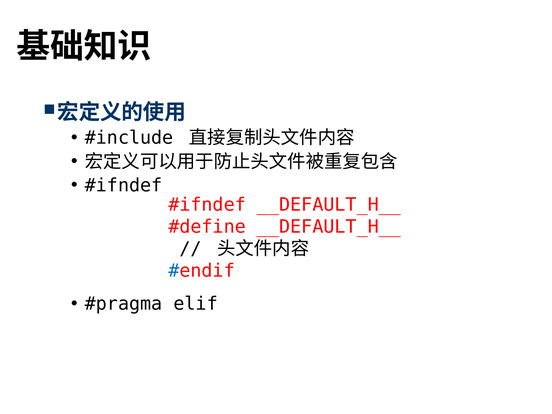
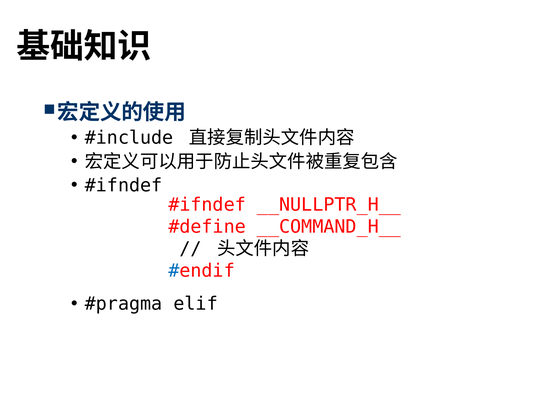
__DEFAULT_H__ at (329, 205): __DEFAULT_H__ -> __NULLPTR_H__
__DEFAULT_H__ at (329, 227): __DEFAULT_H__ -> __COMMAND_H__
